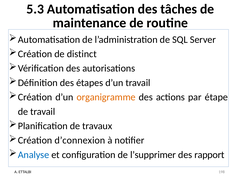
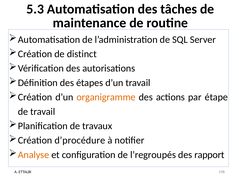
d’connexion: d’connexion -> d’procédure
Analyse colour: blue -> orange
l’supprimer: l’supprimer -> l’regroupés
